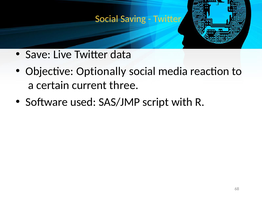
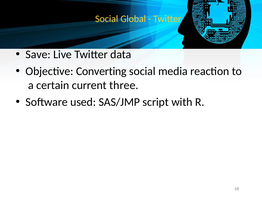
Saving: Saving -> Global
Optionally: Optionally -> Converting
